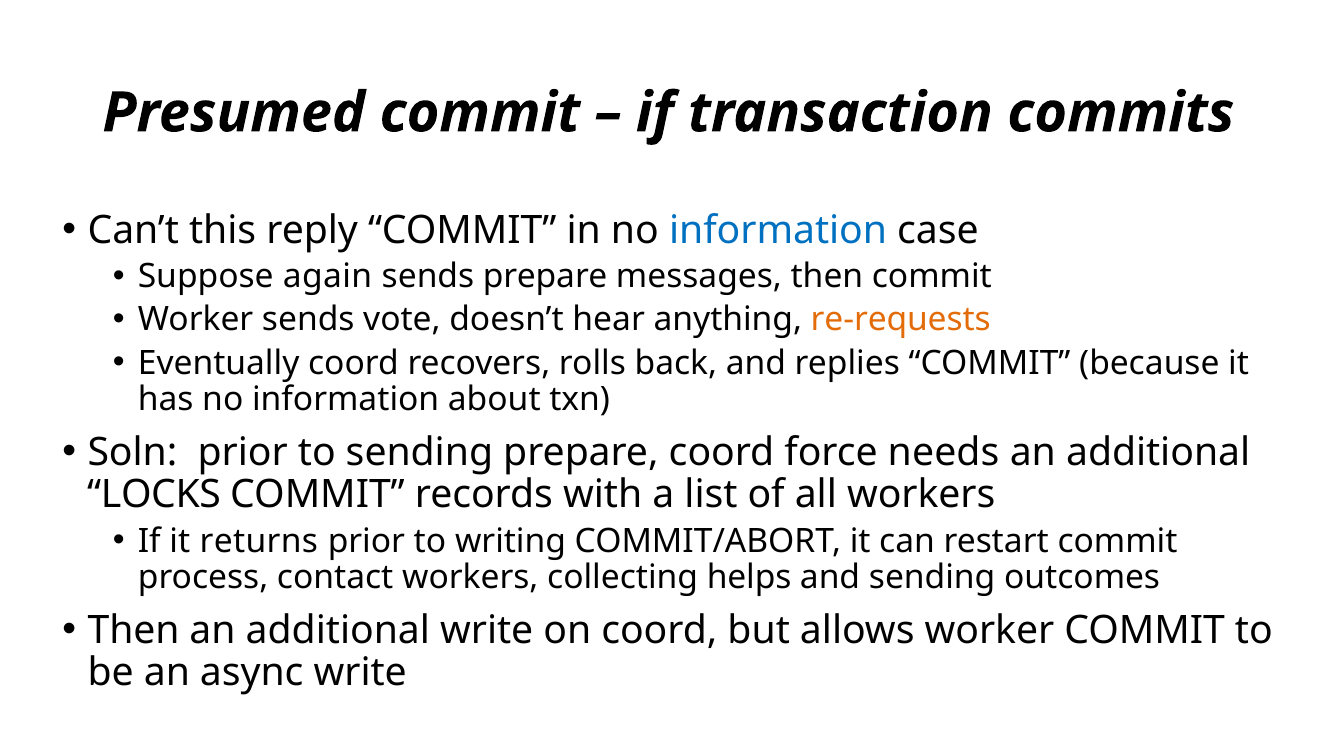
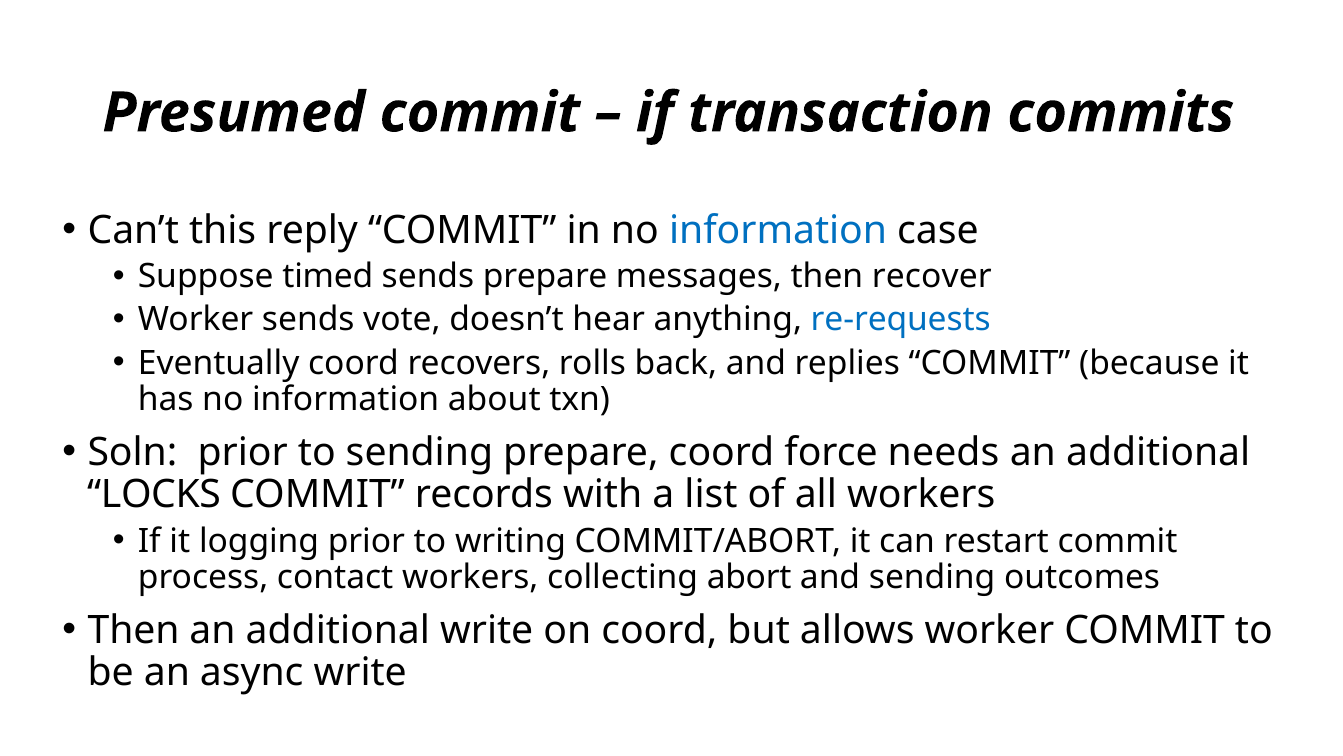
again: again -> timed
then commit: commit -> recover
re-requests colour: orange -> blue
returns: returns -> logging
helps: helps -> abort
